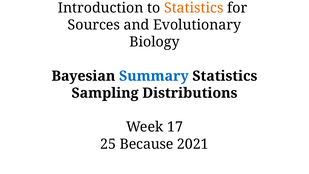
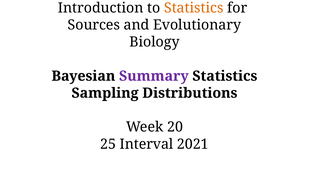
Summary colour: blue -> purple
17: 17 -> 20
Because: Because -> Interval
